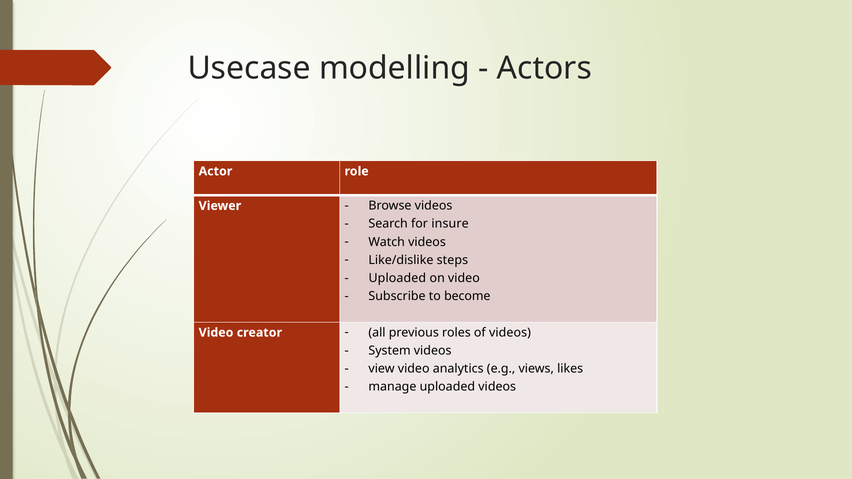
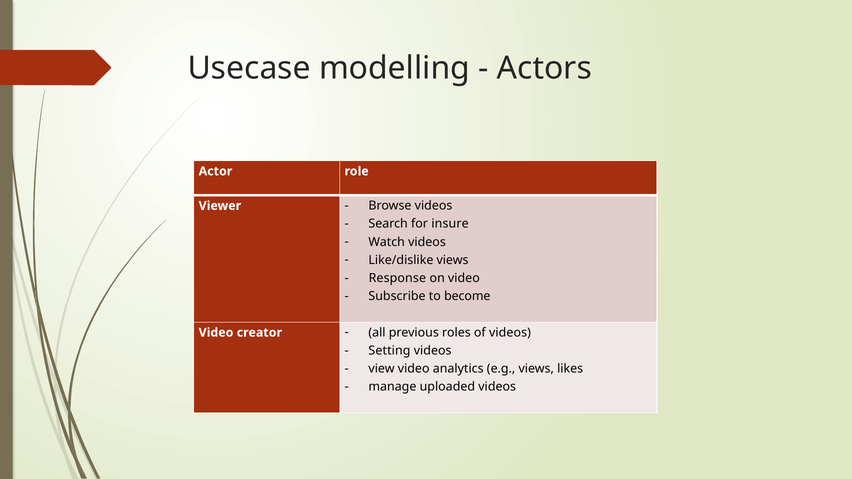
Like/dislike steps: steps -> views
Uploaded at (397, 278): Uploaded -> Response
System: System -> Setting
